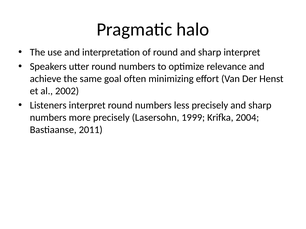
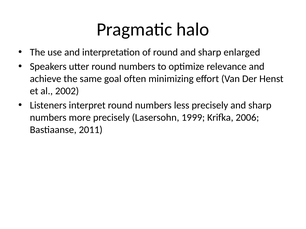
sharp interpret: interpret -> enlarged
2004: 2004 -> 2006
